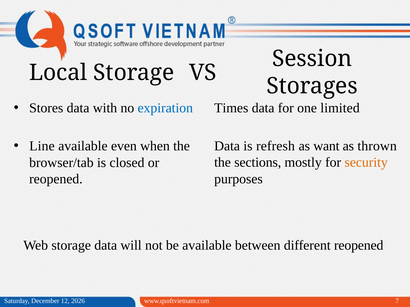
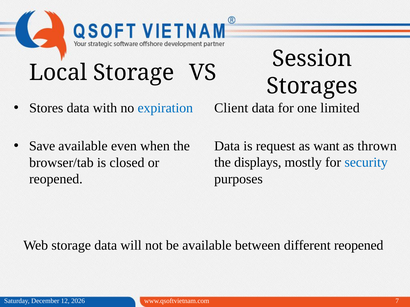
Times: Times -> Client
Line: Line -> Save
refresh: refresh -> request
sections: sections -> displays
security colour: orange -> blue
